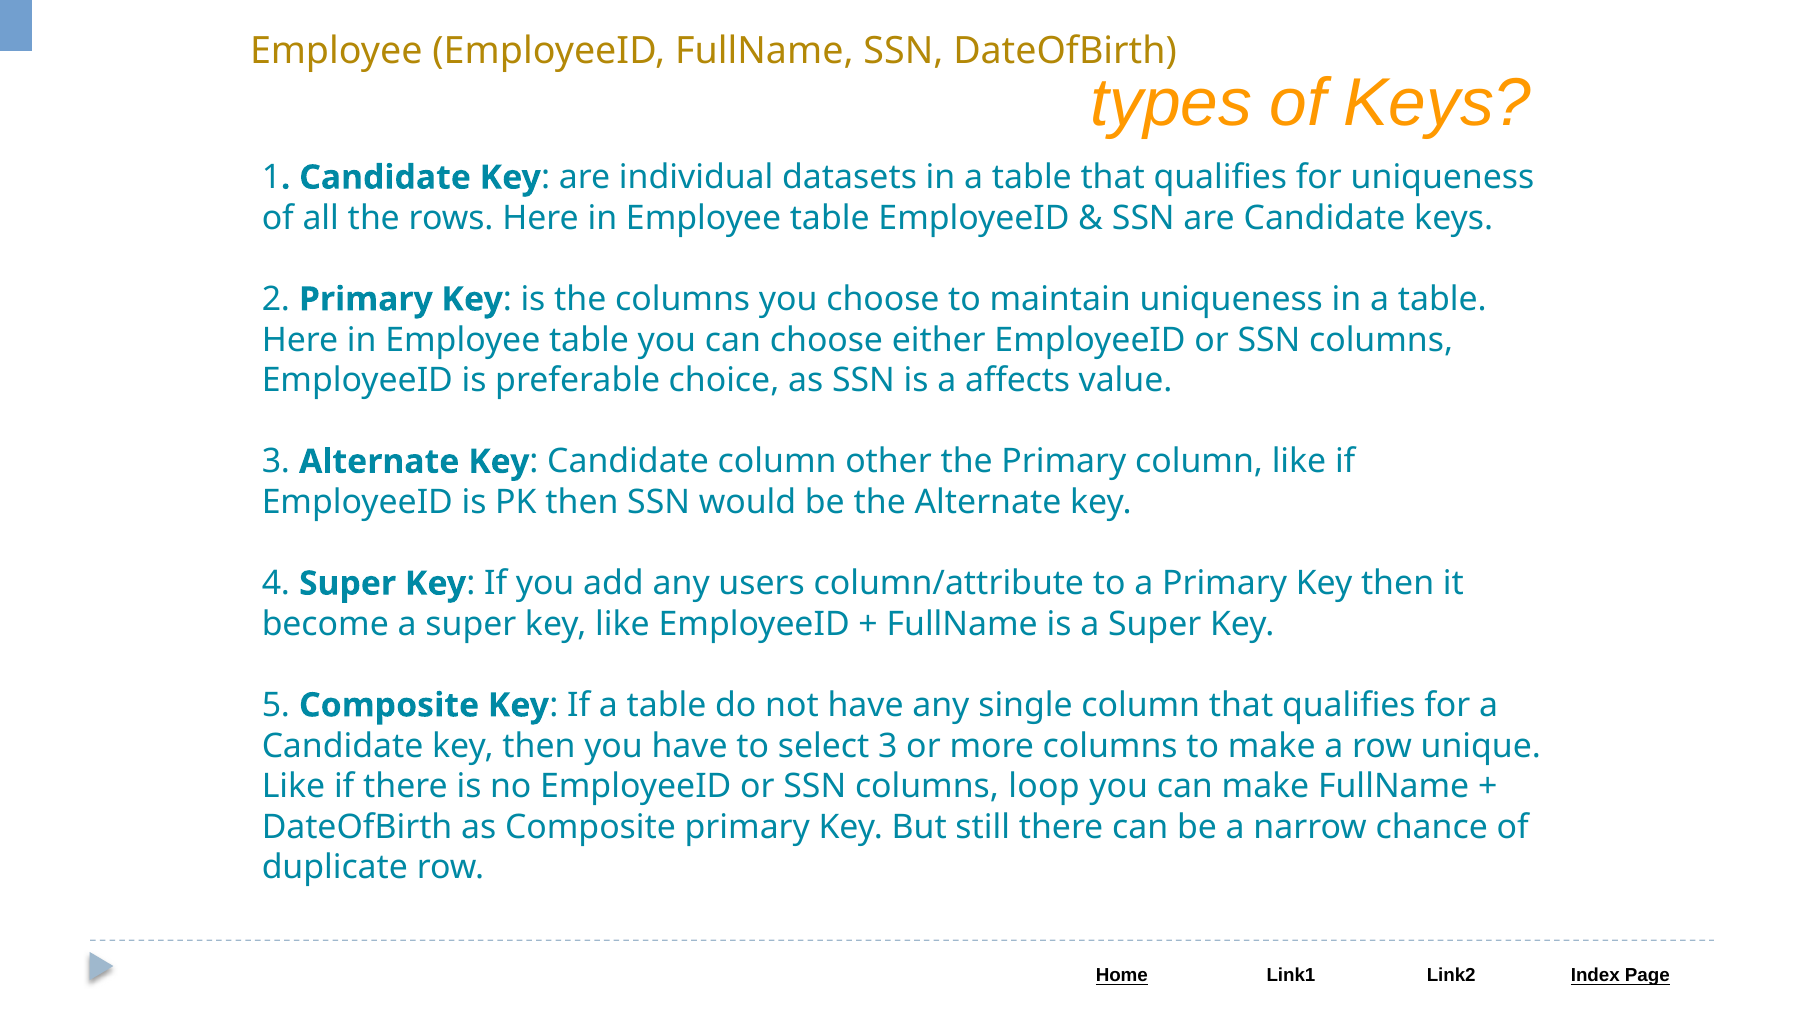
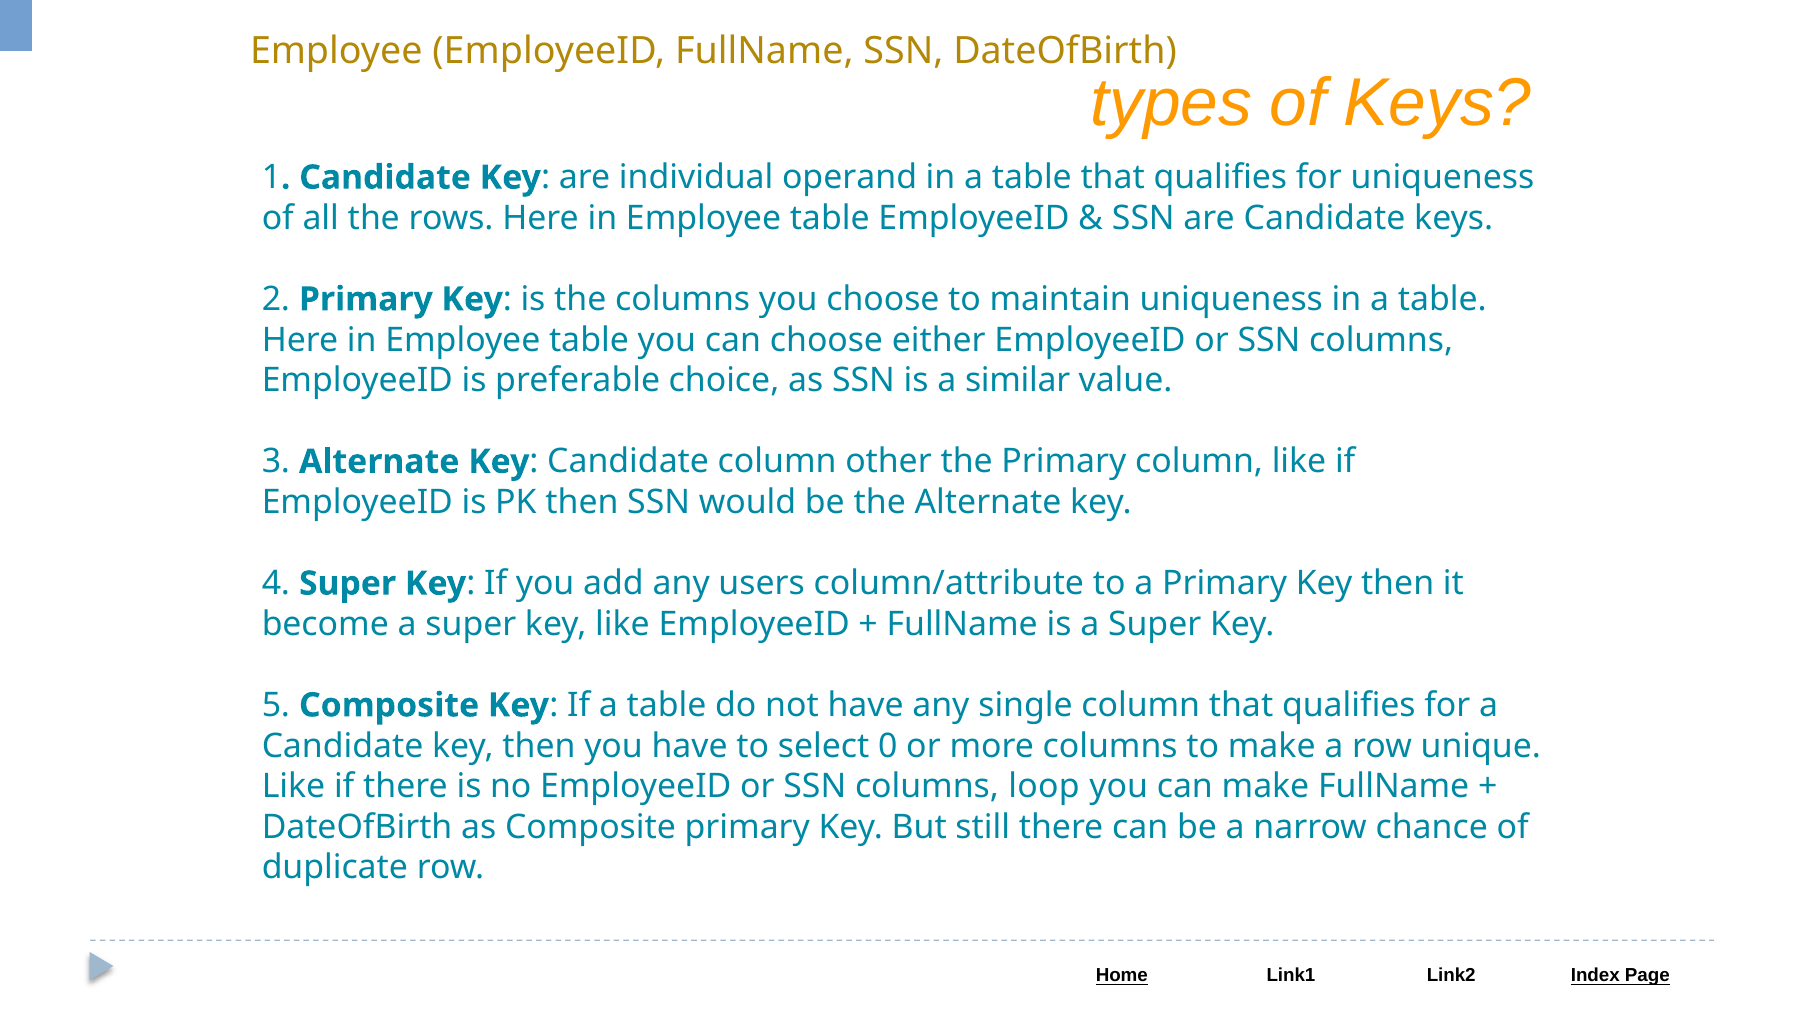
datasets: datasets -> operand
affects: affects -> similar
select 3: 3 -> 0
